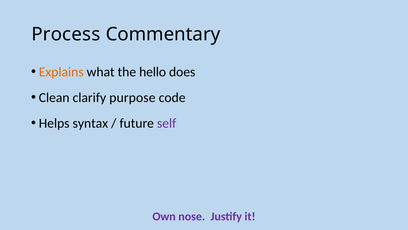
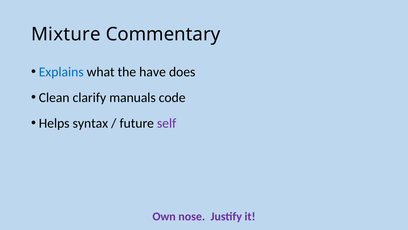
Process: Process -> Mixture
Explains colour: orange -> blue
hello: hello -> have
purpose: purpose -> manuals
